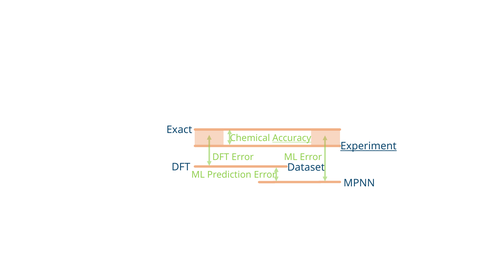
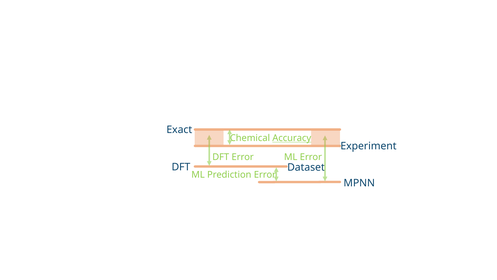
Experiment underline: present -> none
